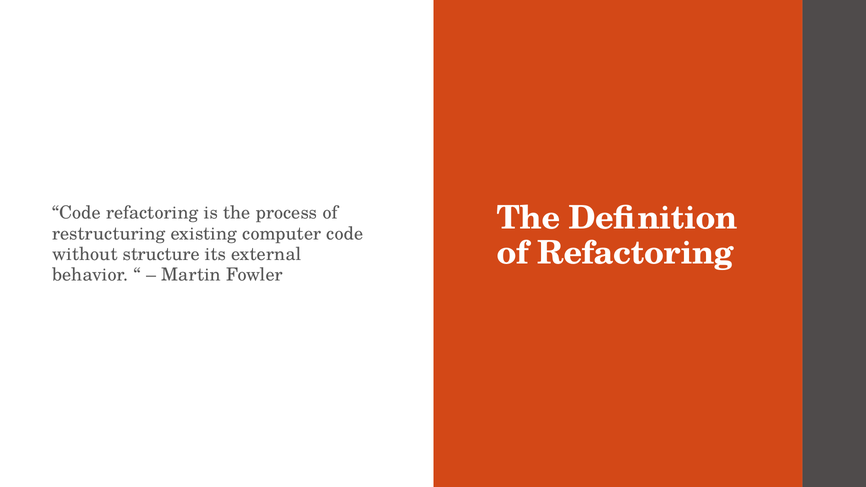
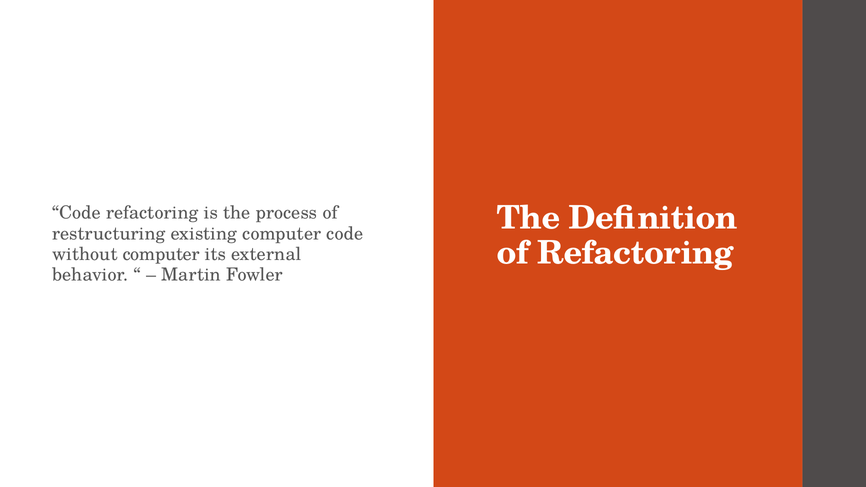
without structure: structure -> computer
